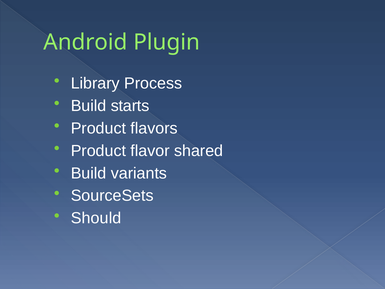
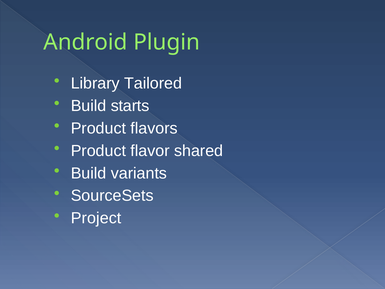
Process: Process -> Tailored
Should: Should -> Project
